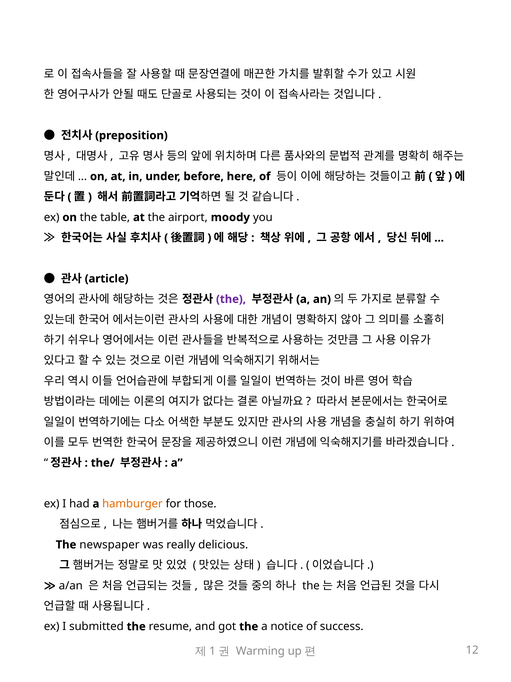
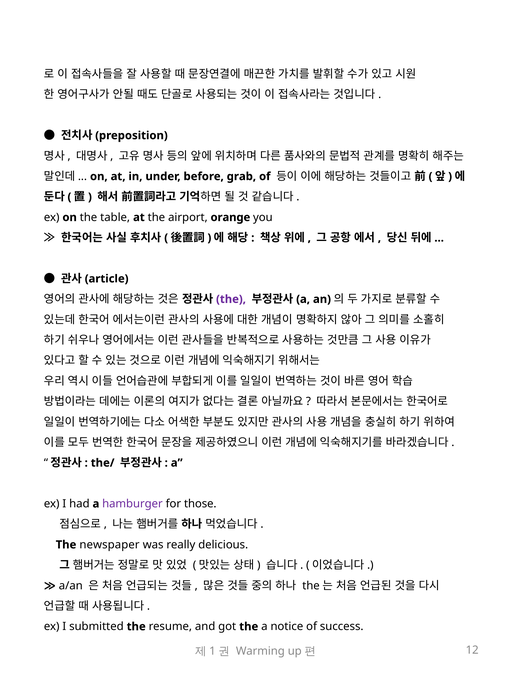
here: here -> grab
moody: moody -> orange
hamburger colour: orange -> purple
